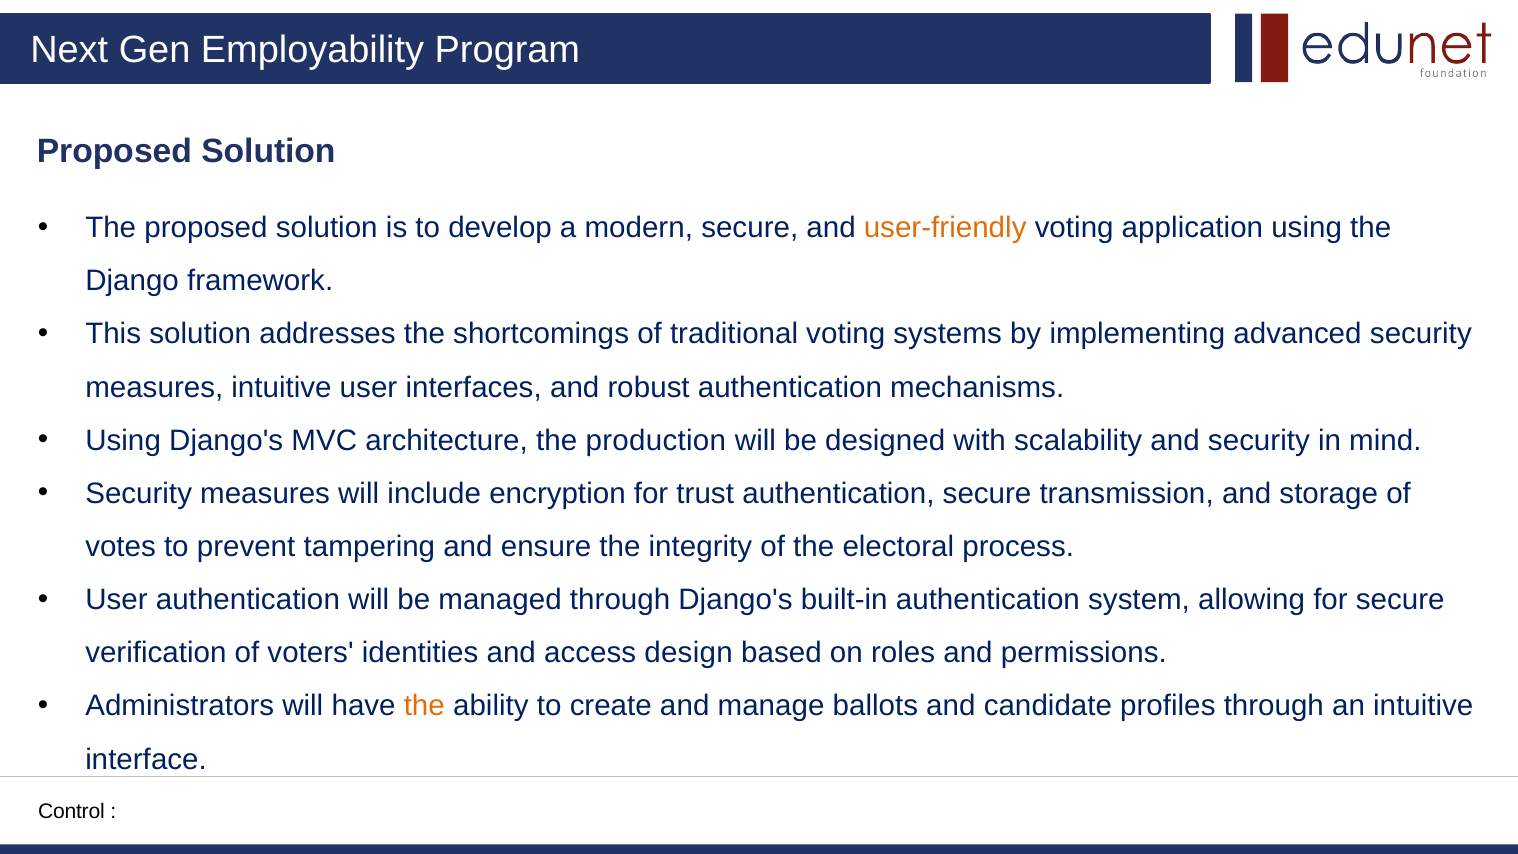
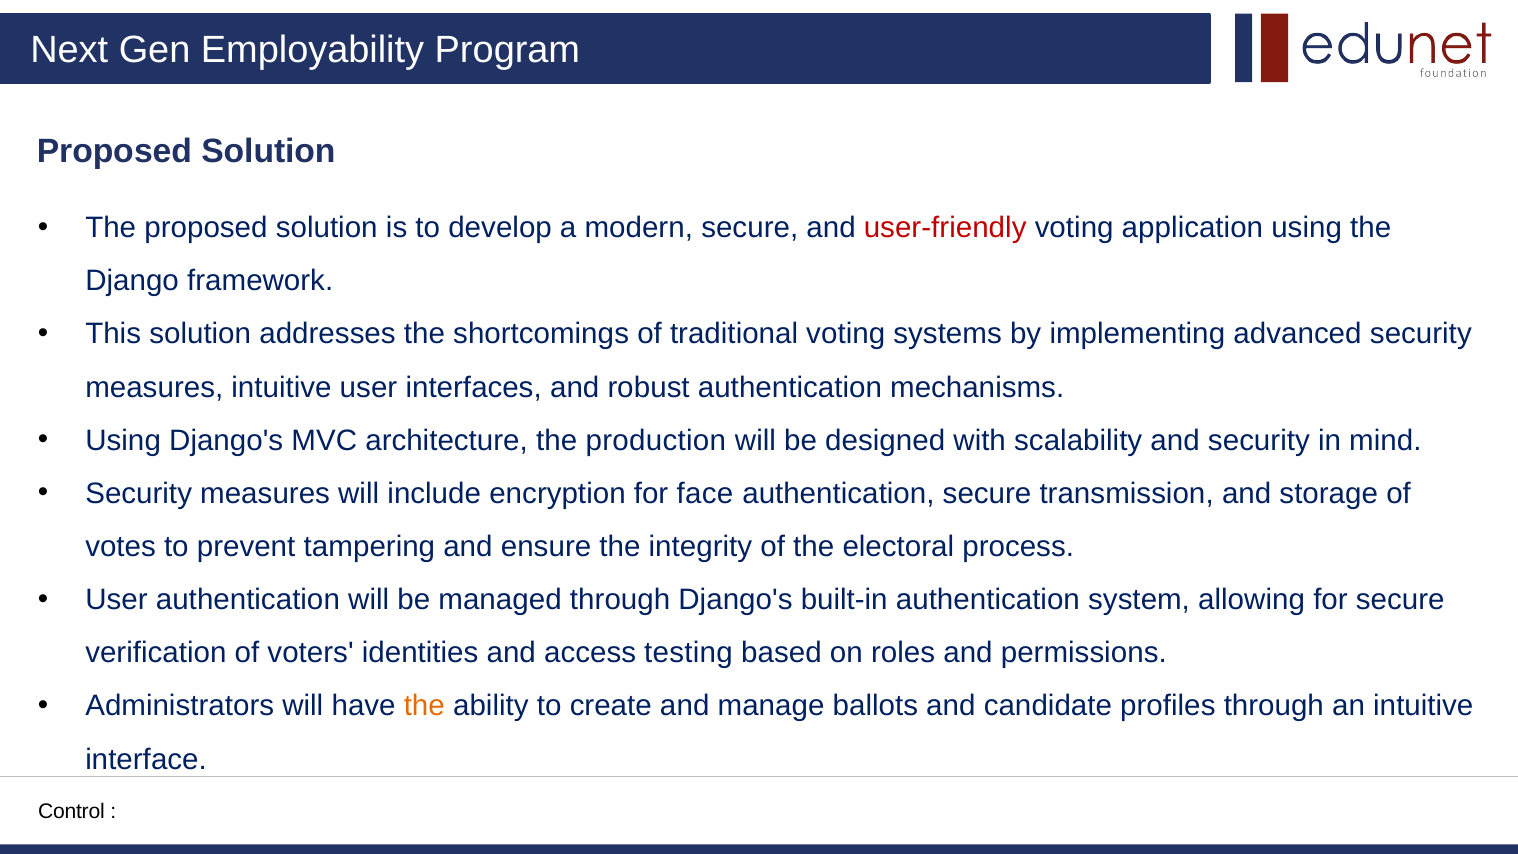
user-friendly colour: orange -> red
trust: trust -> face
design: design -> testing
